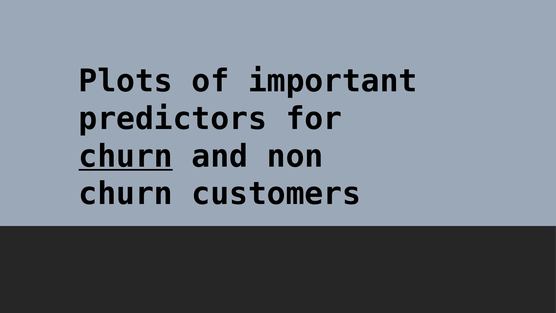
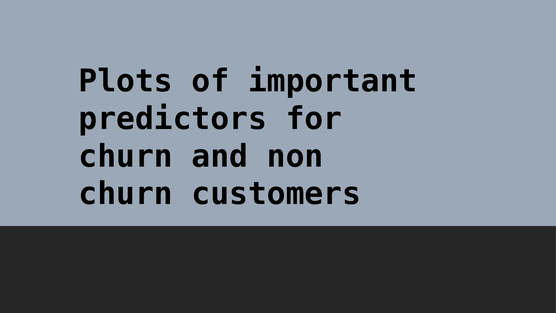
churn at (126, 156) underline: present -> none
